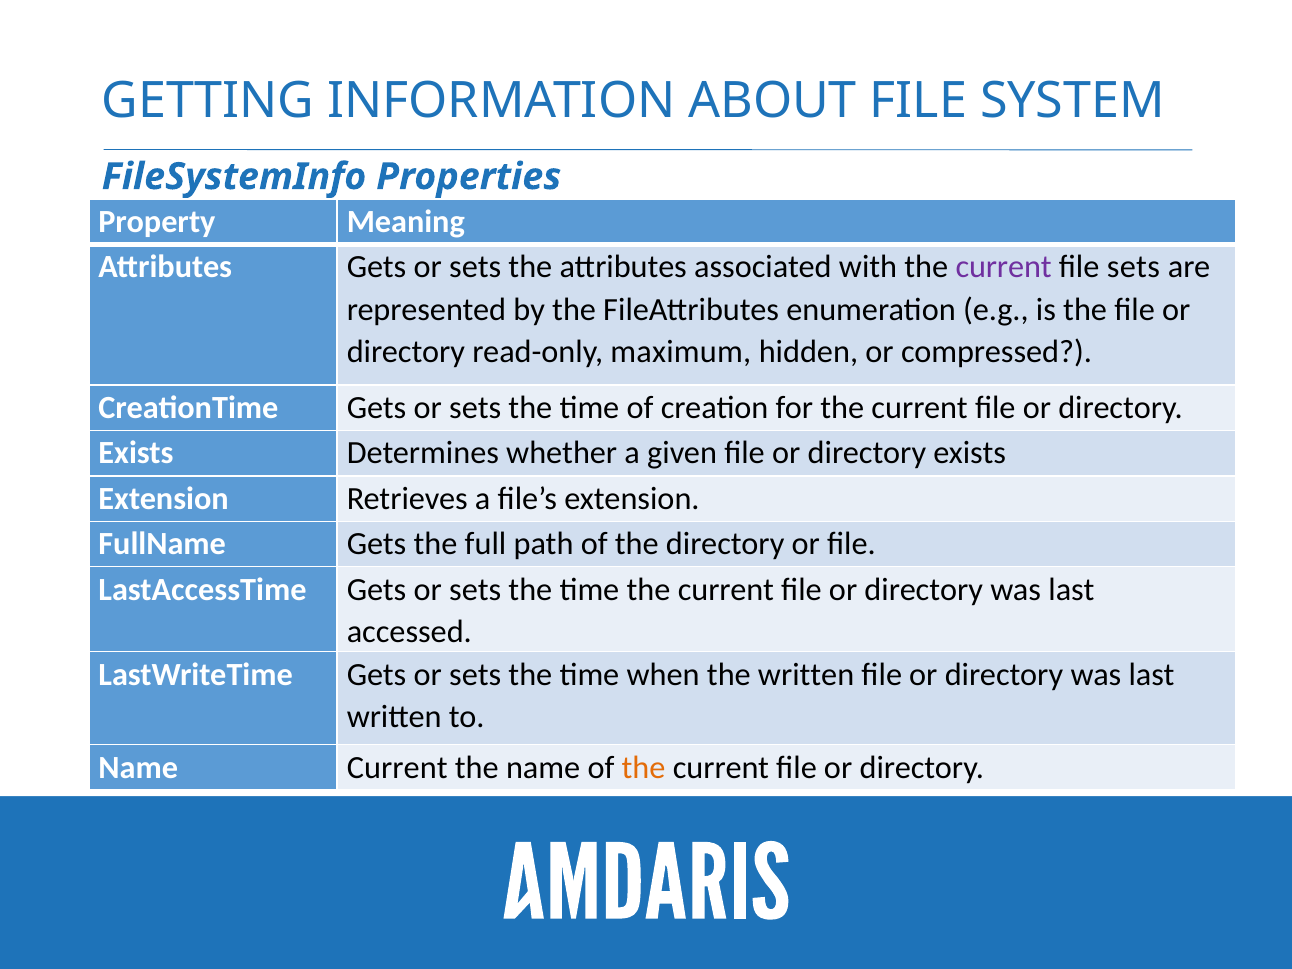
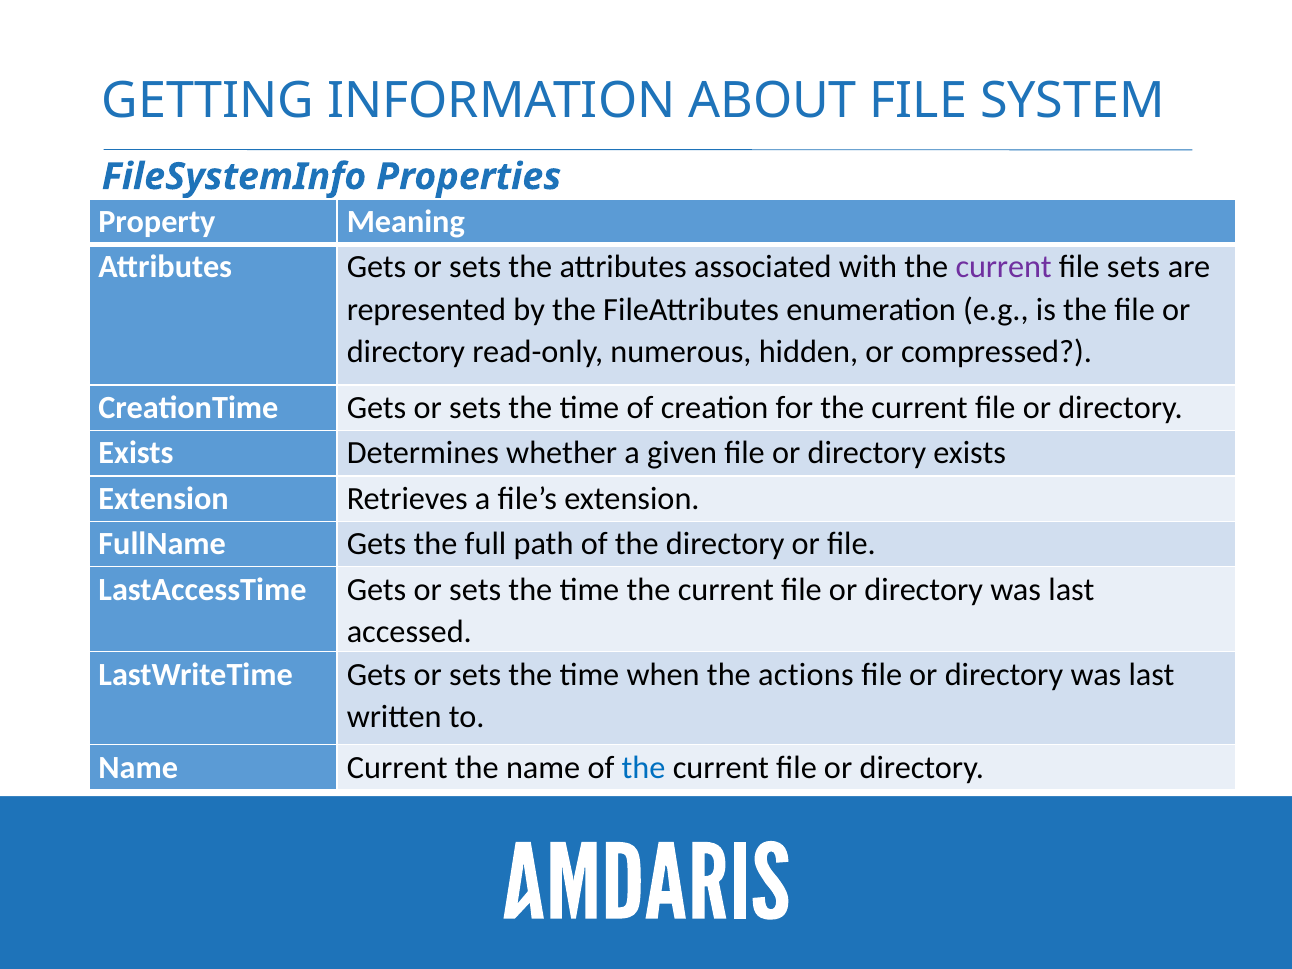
maximum: maximum -> numerous
the written: written -> actions
the at (644, 768) colour: orange -> blue
